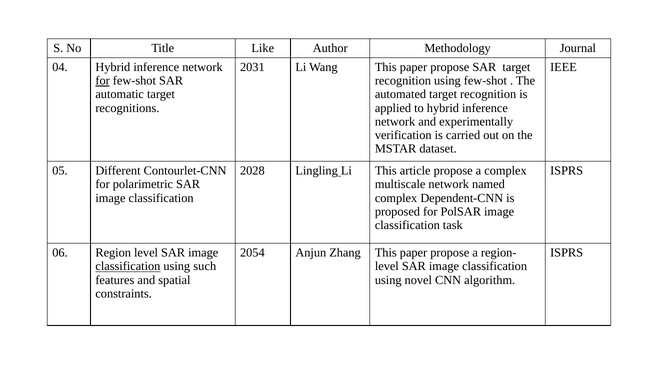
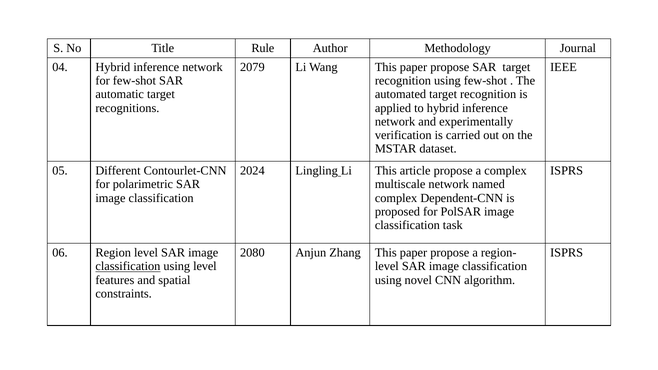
Like: Like -> Rule
2031: 2031 -> 2079
for at (103, 81) underline: present -> none
2028: 2028 -> 2024
2054: 2054 -> 2080
using such: such -> level
